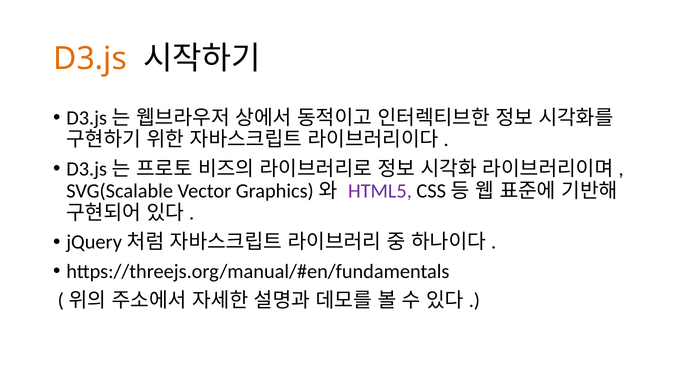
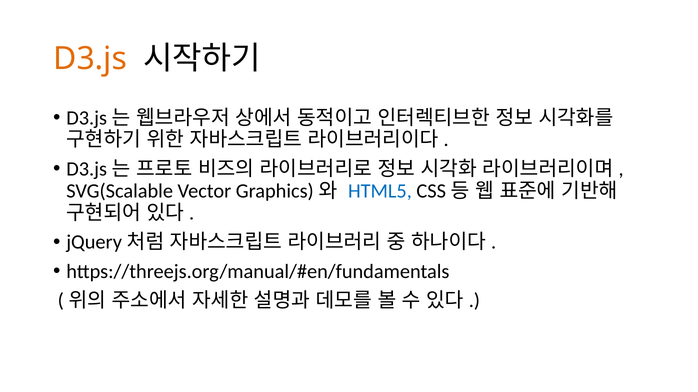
HTML5 colour: purple -> blue
